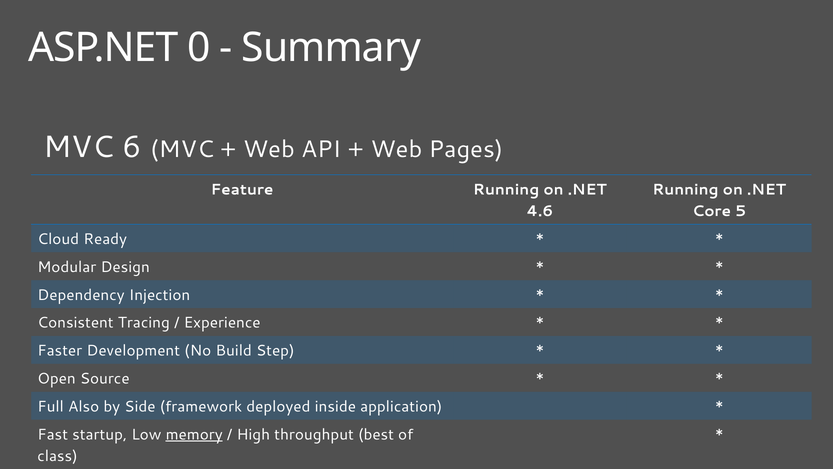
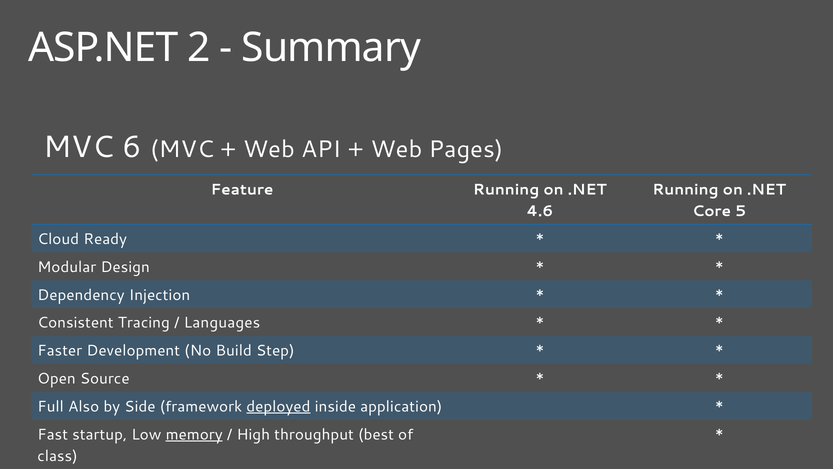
0: 0 -> 2
Experience: Experience -> Languages
deployed underline: none -> present
